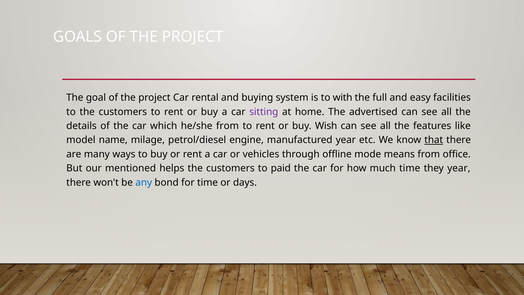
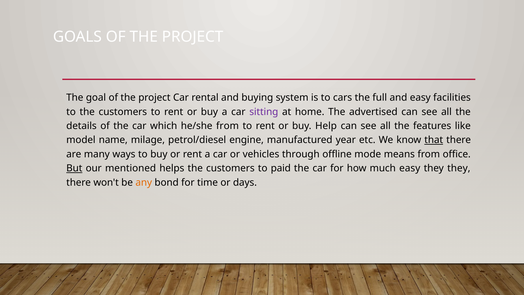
with: with -> cars
Wish: Wish -> Help
But underline: none -> present
much time: time -> easy
they year: year -> they
any colour: blue -> orange
